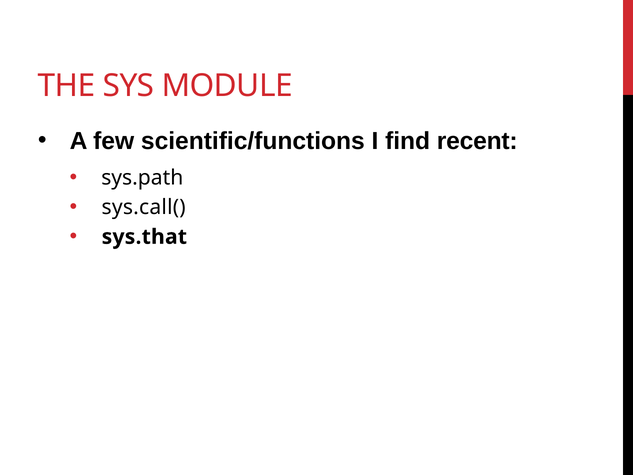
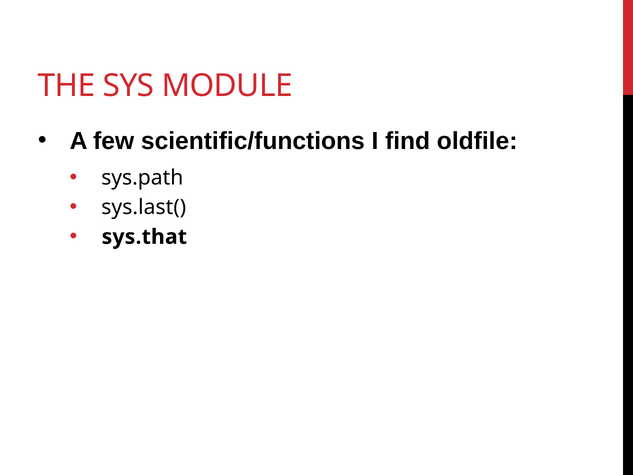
recent: recent -> oldfile
sys.call(: sys.call( -> sys.last(
